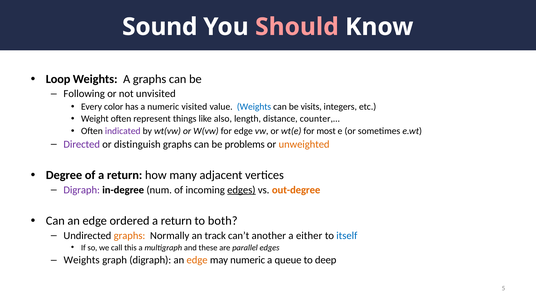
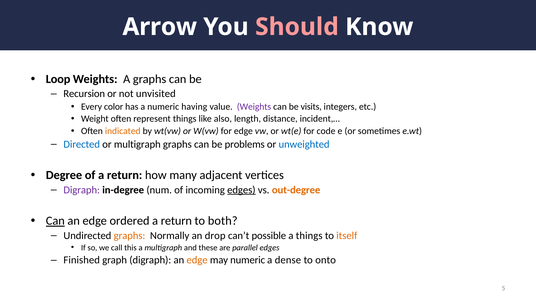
Sound: Sound -> Arrow
Following: Following -> Recursion
visited: visited -> having
Weights at (254, 106) colour: blue -> purple
counter,…: counter,… -> incident,…
indicated colour: purple -> orange
most: most -> code
Directed colour: purple -> blue
or distinguish: distinguish -> multigraph
unweighted colour: orange -> blue
Can at (55, 220) underline: none -> present
track: track -> drop
another: another -> possible
a either: either -> things
itself colour: blue -> orange
Weights at (82, 260): Weights -> Finished
queue: queue -> dense
deep: deep -> onto
